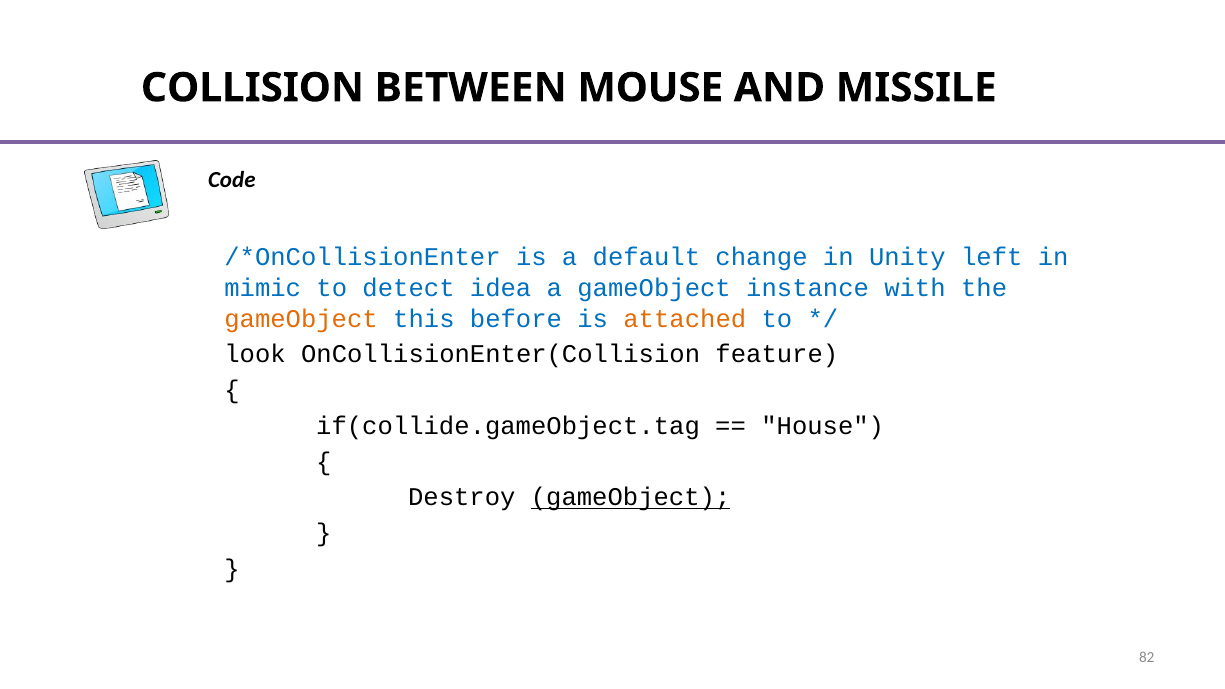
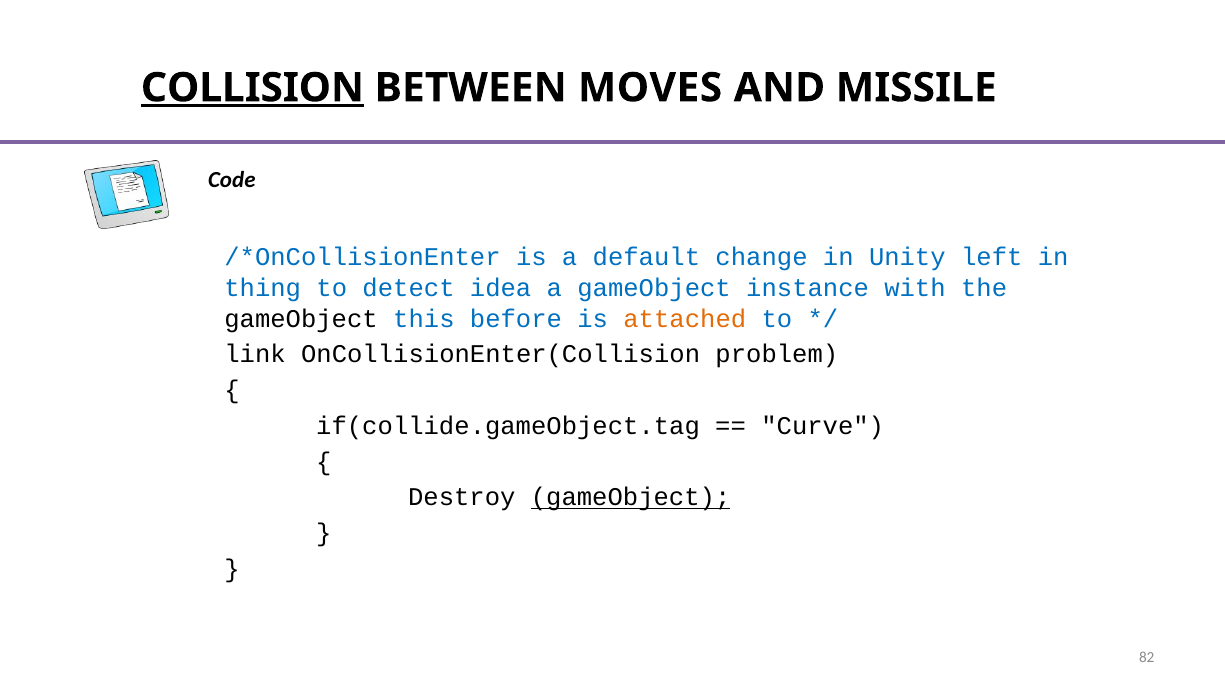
COLLISION underline: none -> present
MOUSE: MOUSE -> MOVES
mimic: mimic -> thing
gameObject at (301, 319) colour: orange -> black
look: look -> link
feature: feature -> problem
House: House -> Curve
